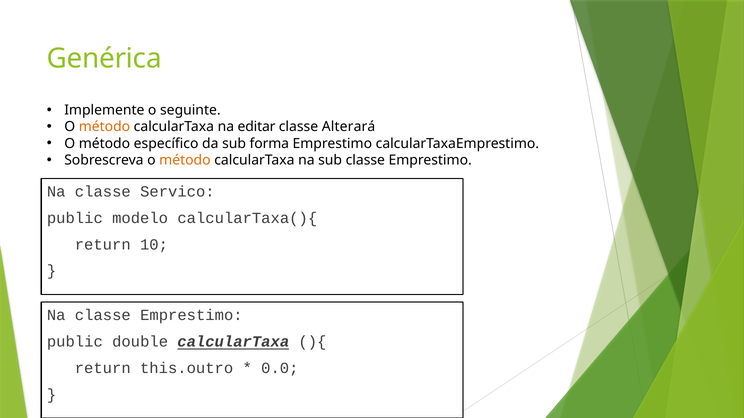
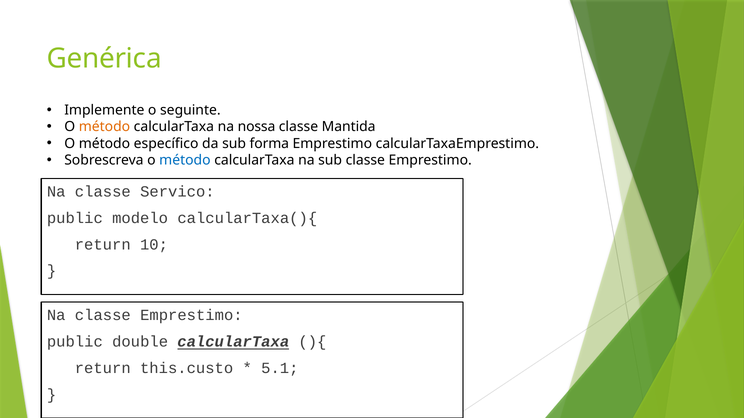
editar: editar -> nossa
Alterará: Alterará -> Mantida
método at (185, 161) colour: orange -> blue
this.outro: this.outro -> this.custo
0.0: 0.0 -> 5.1
